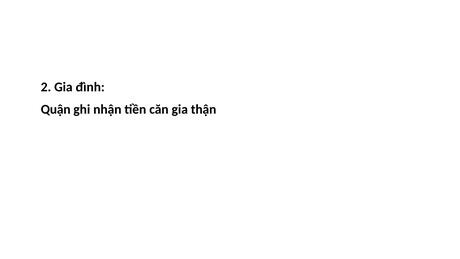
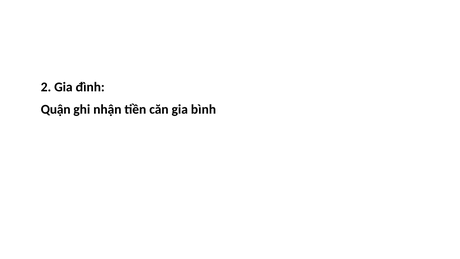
thận: thận -> bình
